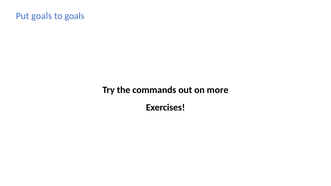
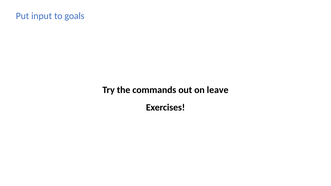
Put goals: goals -> input
more: more -> leave
